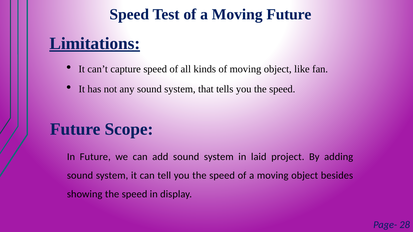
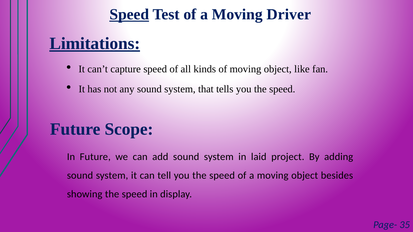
Speed at (129, 14) underline: none -> present
Moving Future: Future -> Driver
28: 28 -> 35
